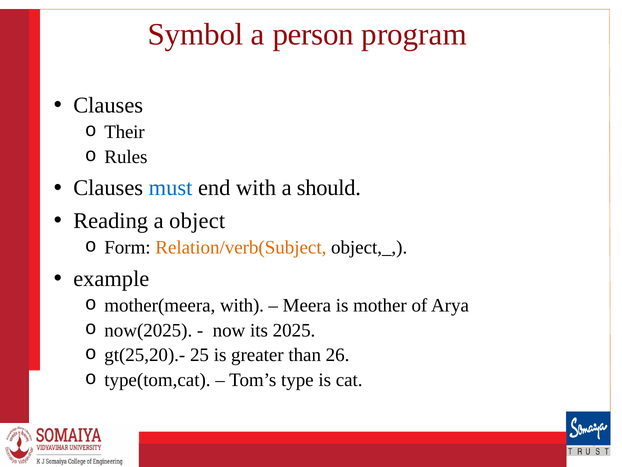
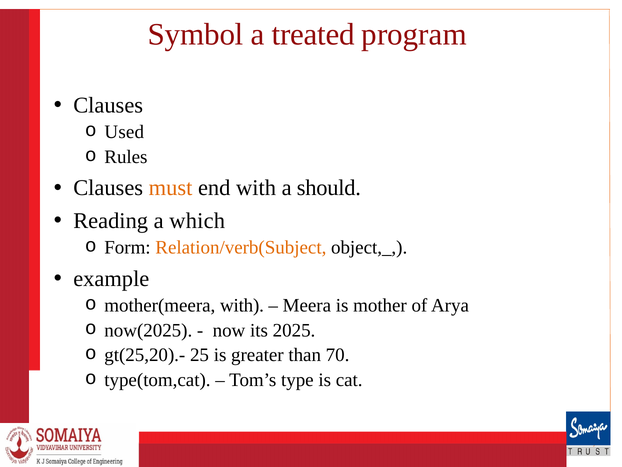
person: person -> treated
Their: Their -> Used
must colour: blue -> orange
object: object -> which
26: 26 -> 70
